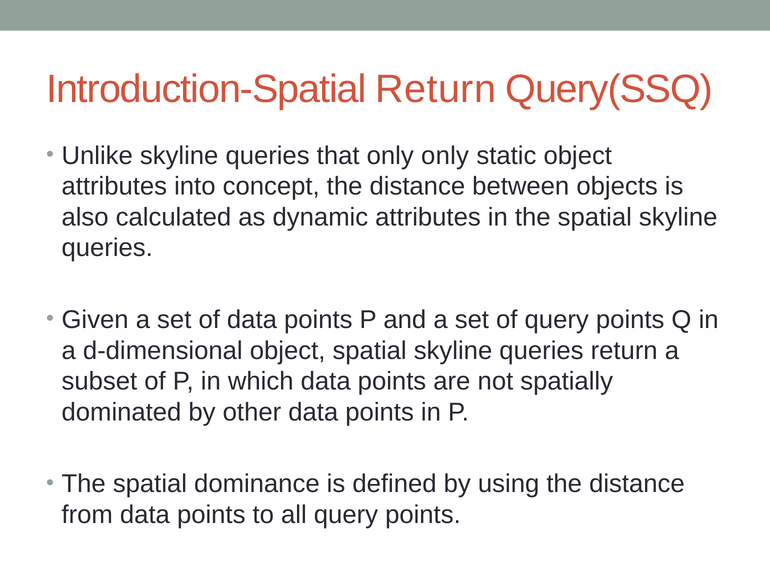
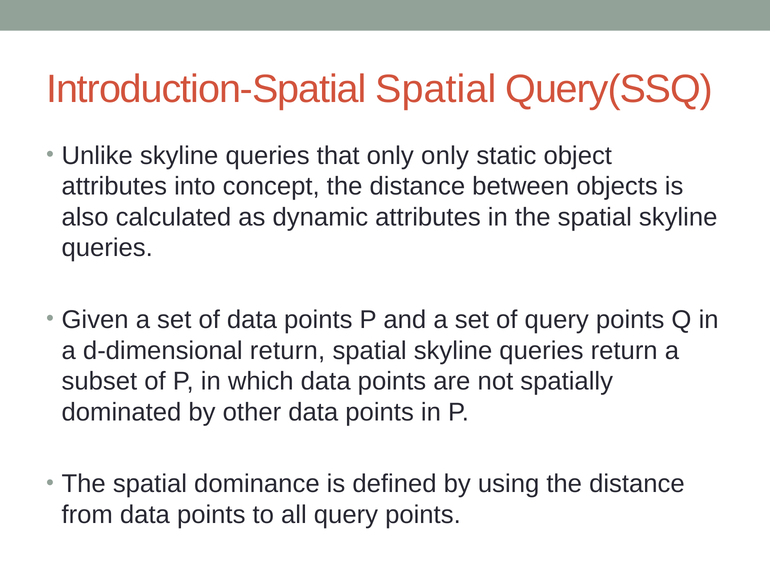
Introduction-Spatial Return: Return -> Spatial
d-dimensional object: object -> return
